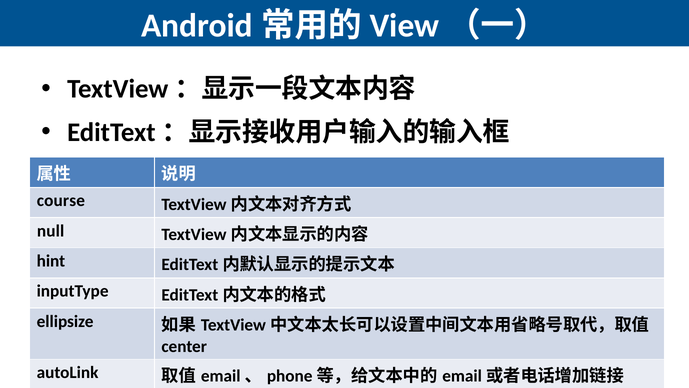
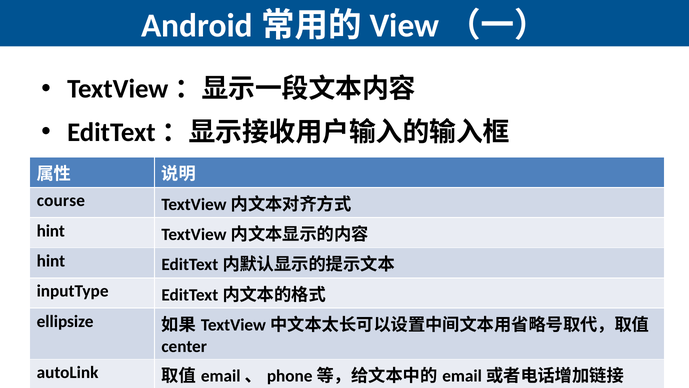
null at (51, 231): null -> hint
